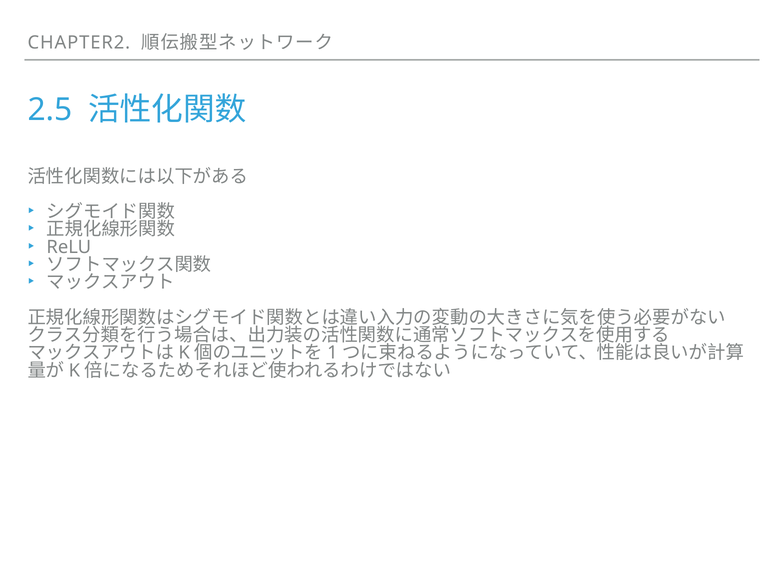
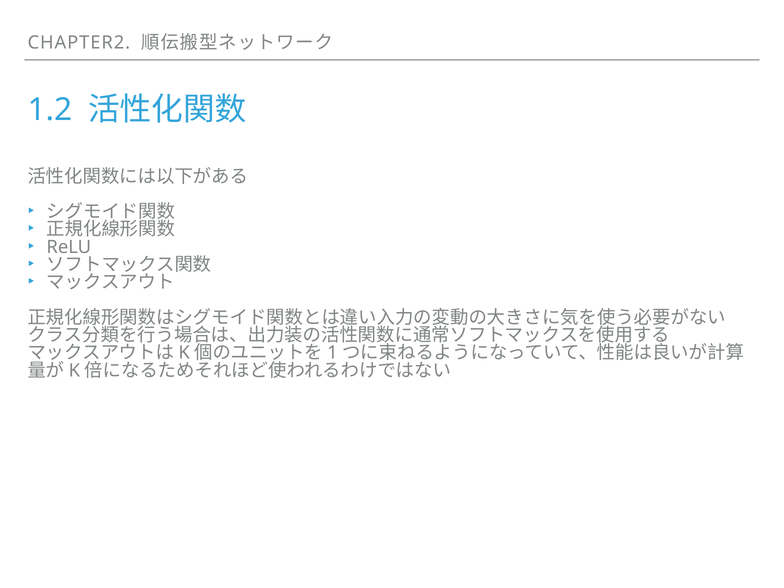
2.5: 2.5 -> 1.2
